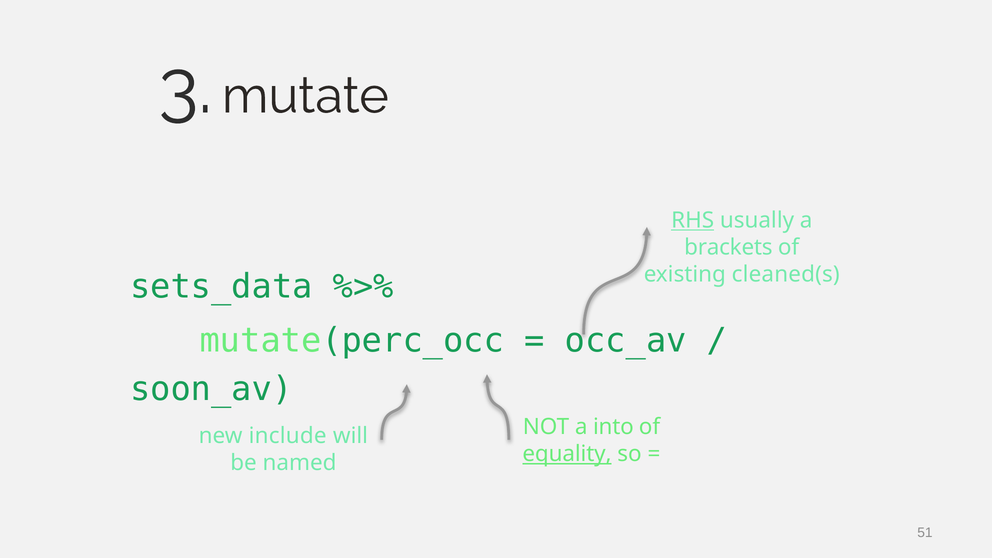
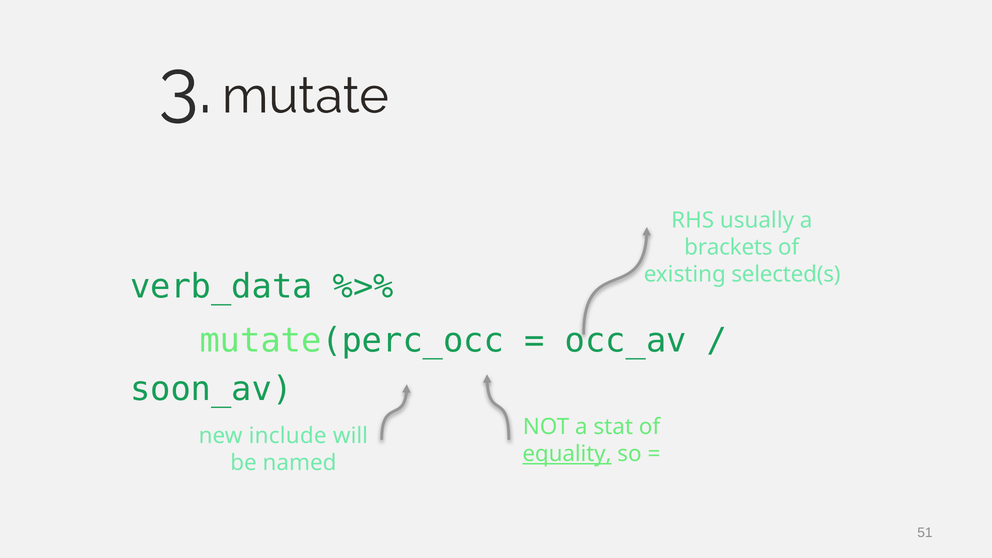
RHS underline: present -> none
cleaned(s: cleaned(s -> selected(s
sets_data: sets_data -> verb_data
into: into -> stat
